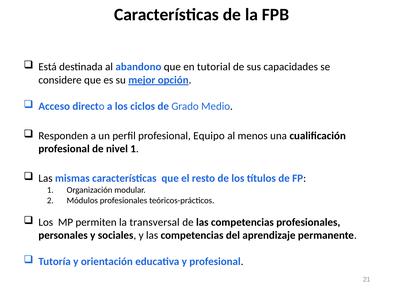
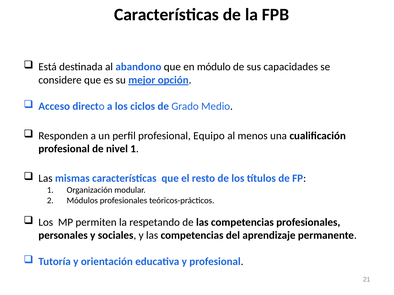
tutorial: tutorial -> módulo
transversal: transversal -> respetando
